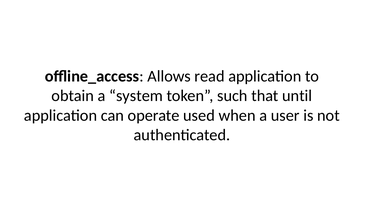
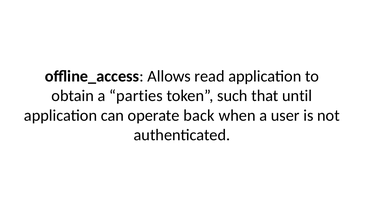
system: system -> parties
used: used -> back
